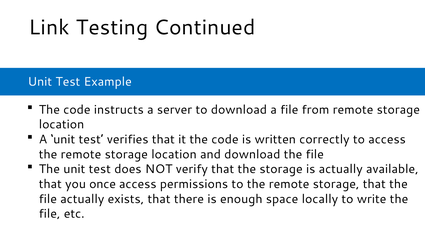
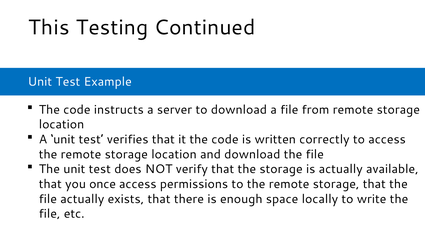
Link: Link -> This
